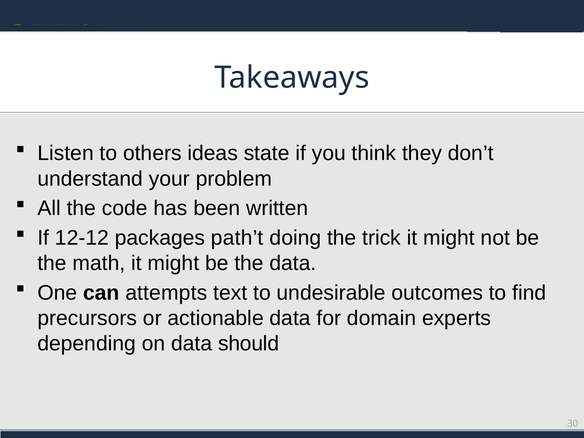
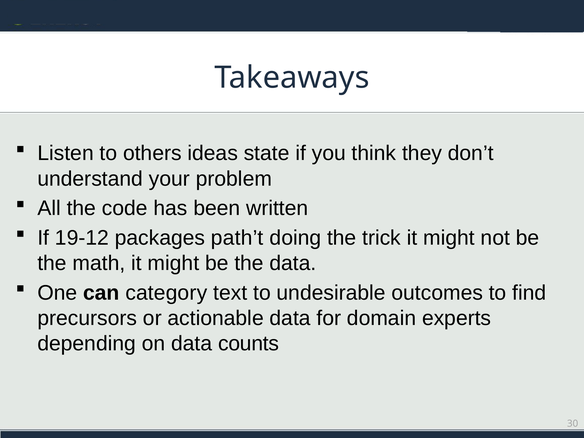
12-12: 12-12 -> 19-12
attempts: attempts -> category
should: should -> counts
